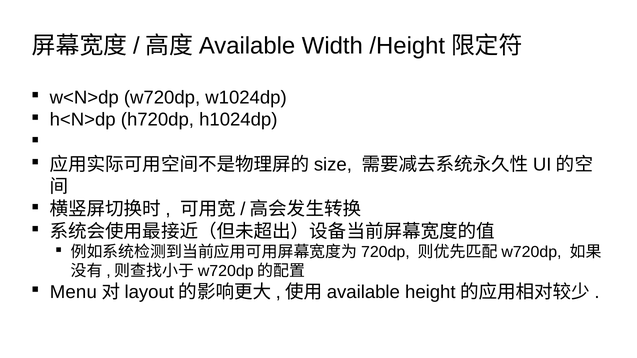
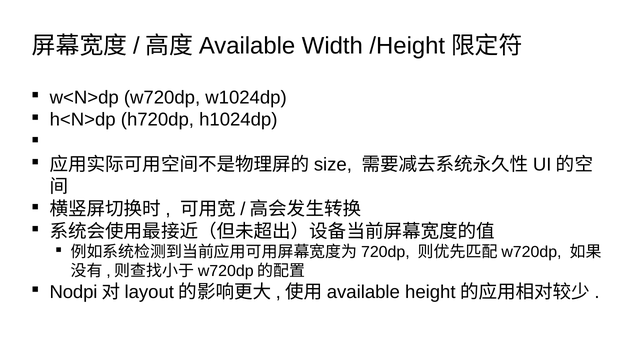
Menu: Menu -> Nodpi
